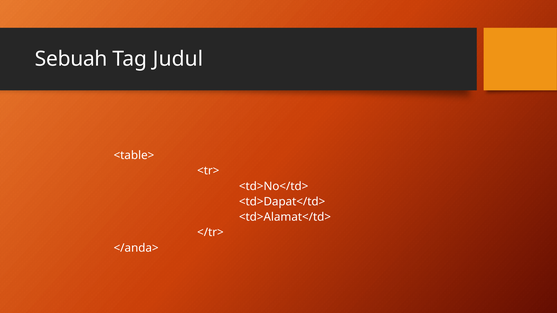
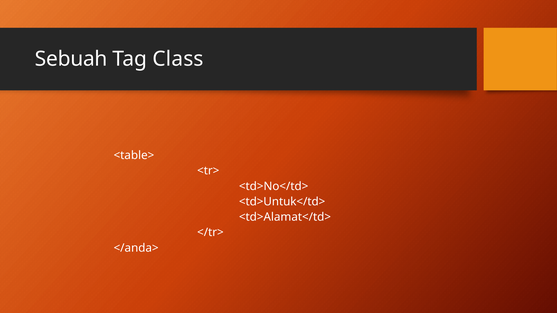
Judul: Judul -> Class
<td>Dapat</td>: <td>Dapat</td> -> <td>Untuk</td>
